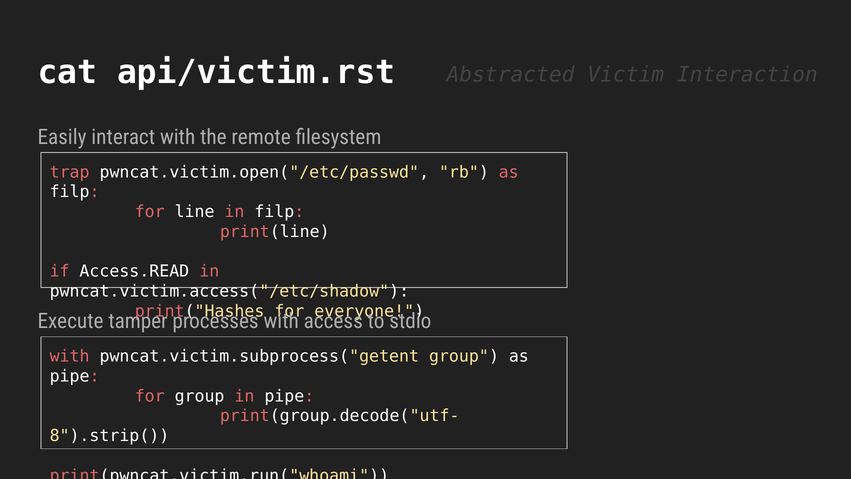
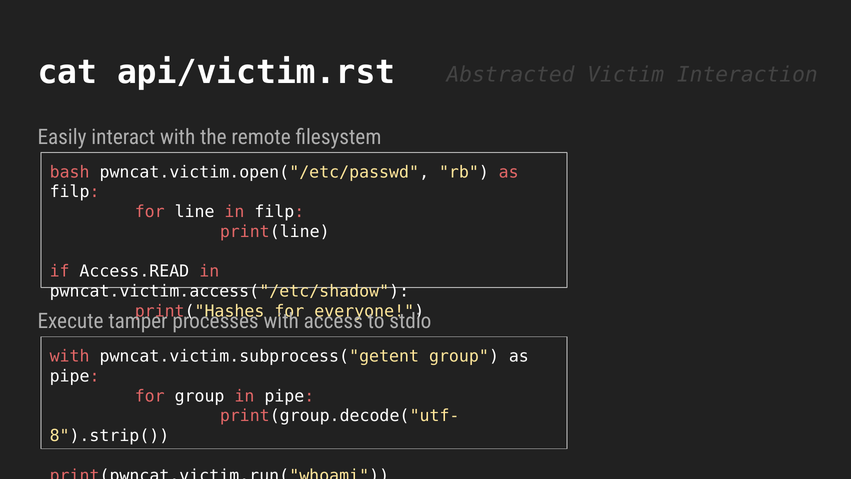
trap: trap -> bash
